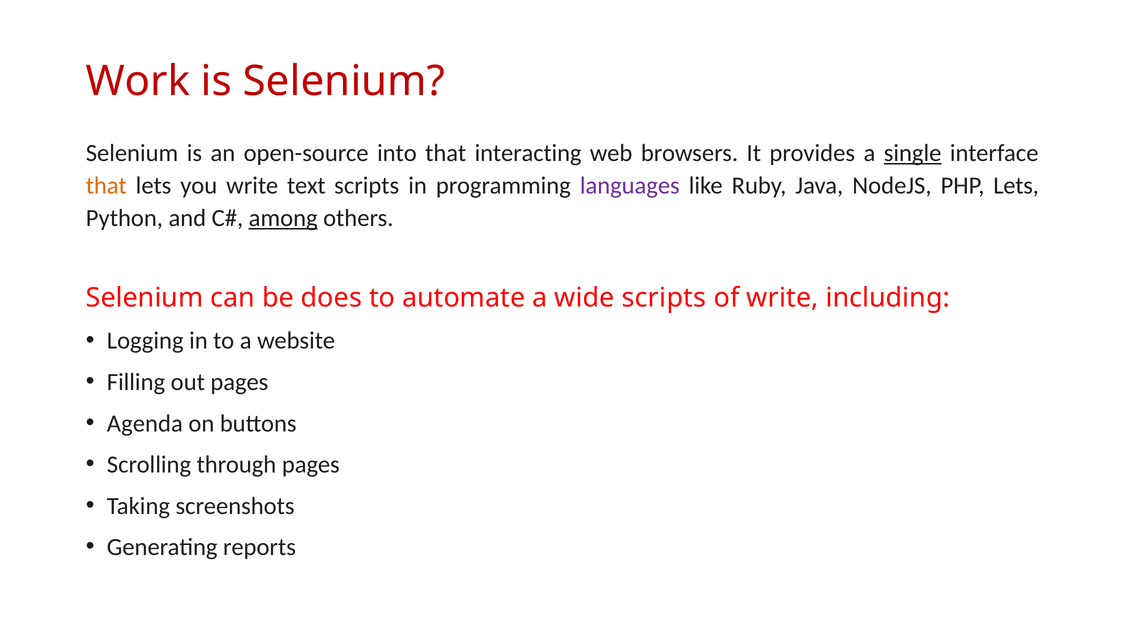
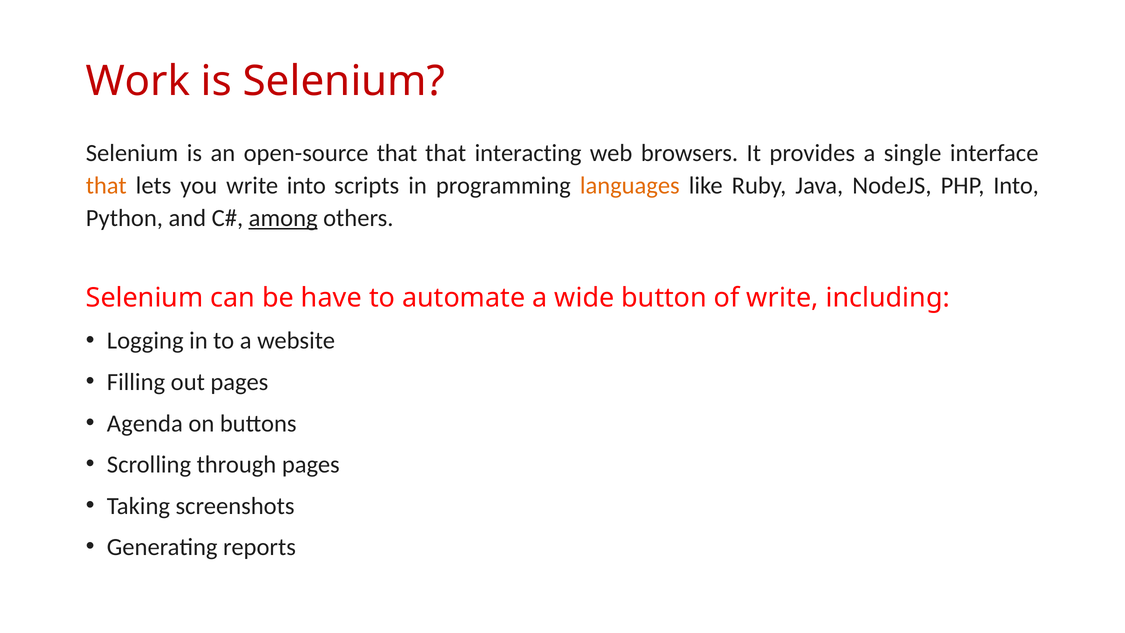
open-source into: into -> that
single underline: present -> none
write text: text -> into
languages colour: purple -> orange
PHP Lets: Lets -> Into
does: does -> have
wide scripts: scripts -> button
